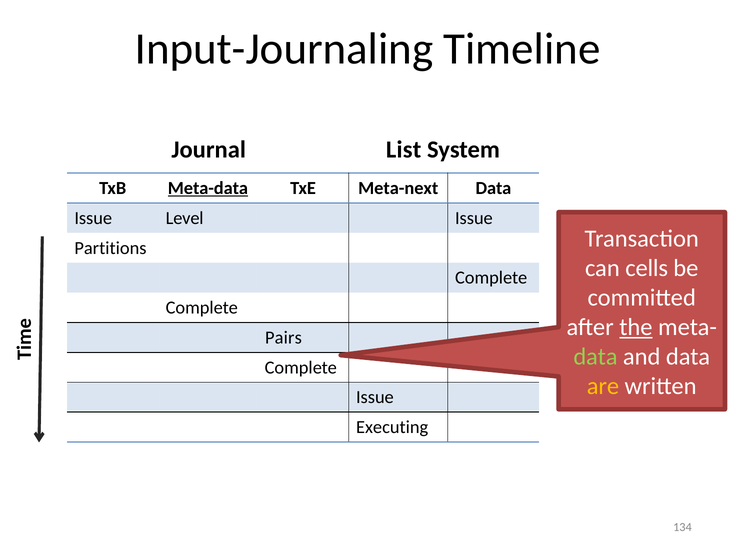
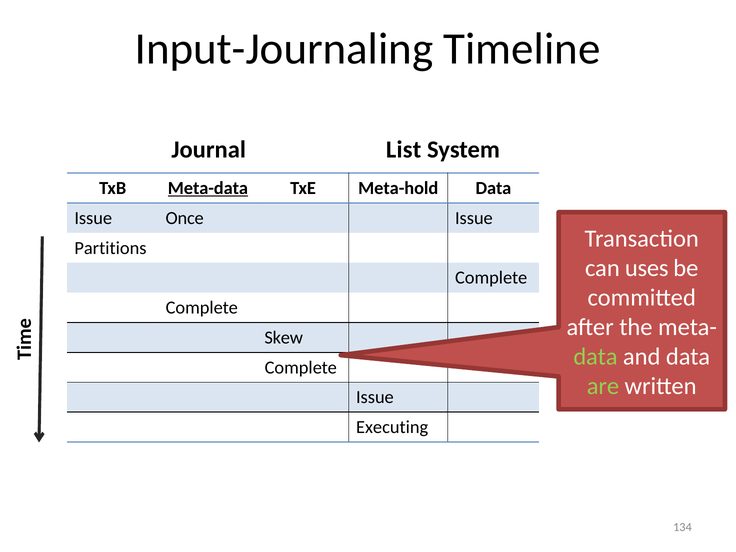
Meta-next: Meta-next -> Meta-hold
Level: Level -> Once
cells: cells -> uses
the underline: present -> none
Pairs: Pairs -> Skew
are colour: yellow -> light green
